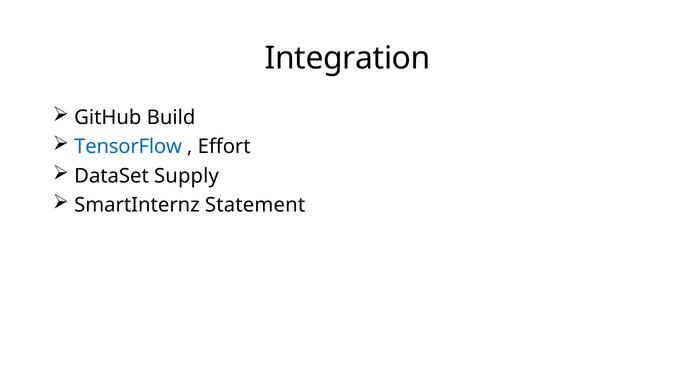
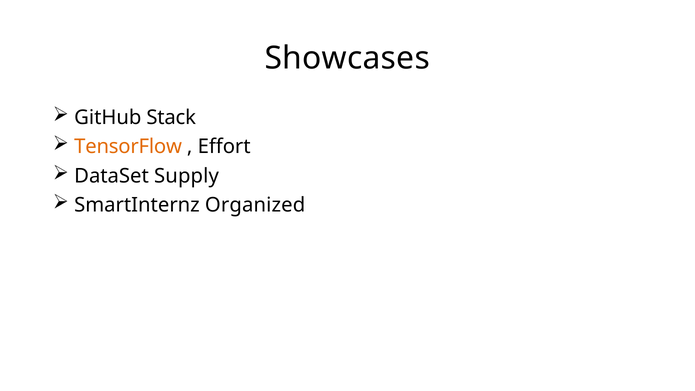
Integration: Integration -> Showcases
Build: Build -> Stack
TensorFlow colour: blue -> orange
Statement: Statement -> Organized
